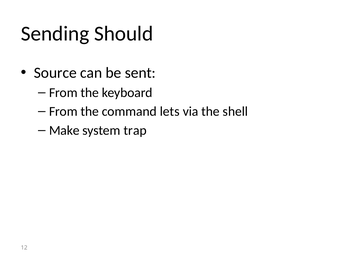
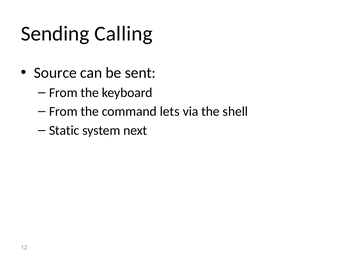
Should: Should -> Calling
Make: Make -> Static
trap: trap -> next
